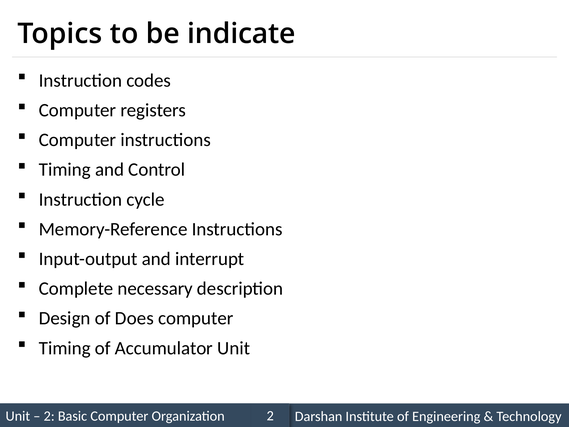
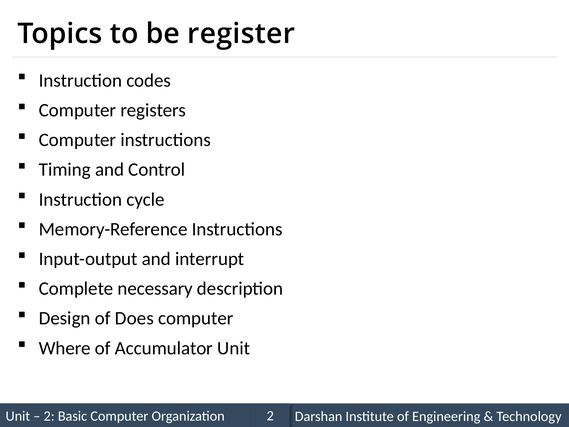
indicate: indicate -> register
Timing at (65, 348): Timing -> Where
